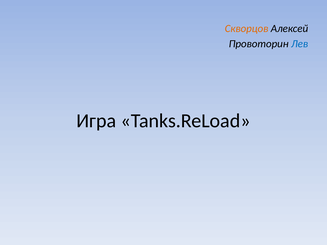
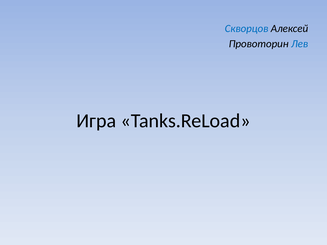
Скворцов colour: orange -> blue
